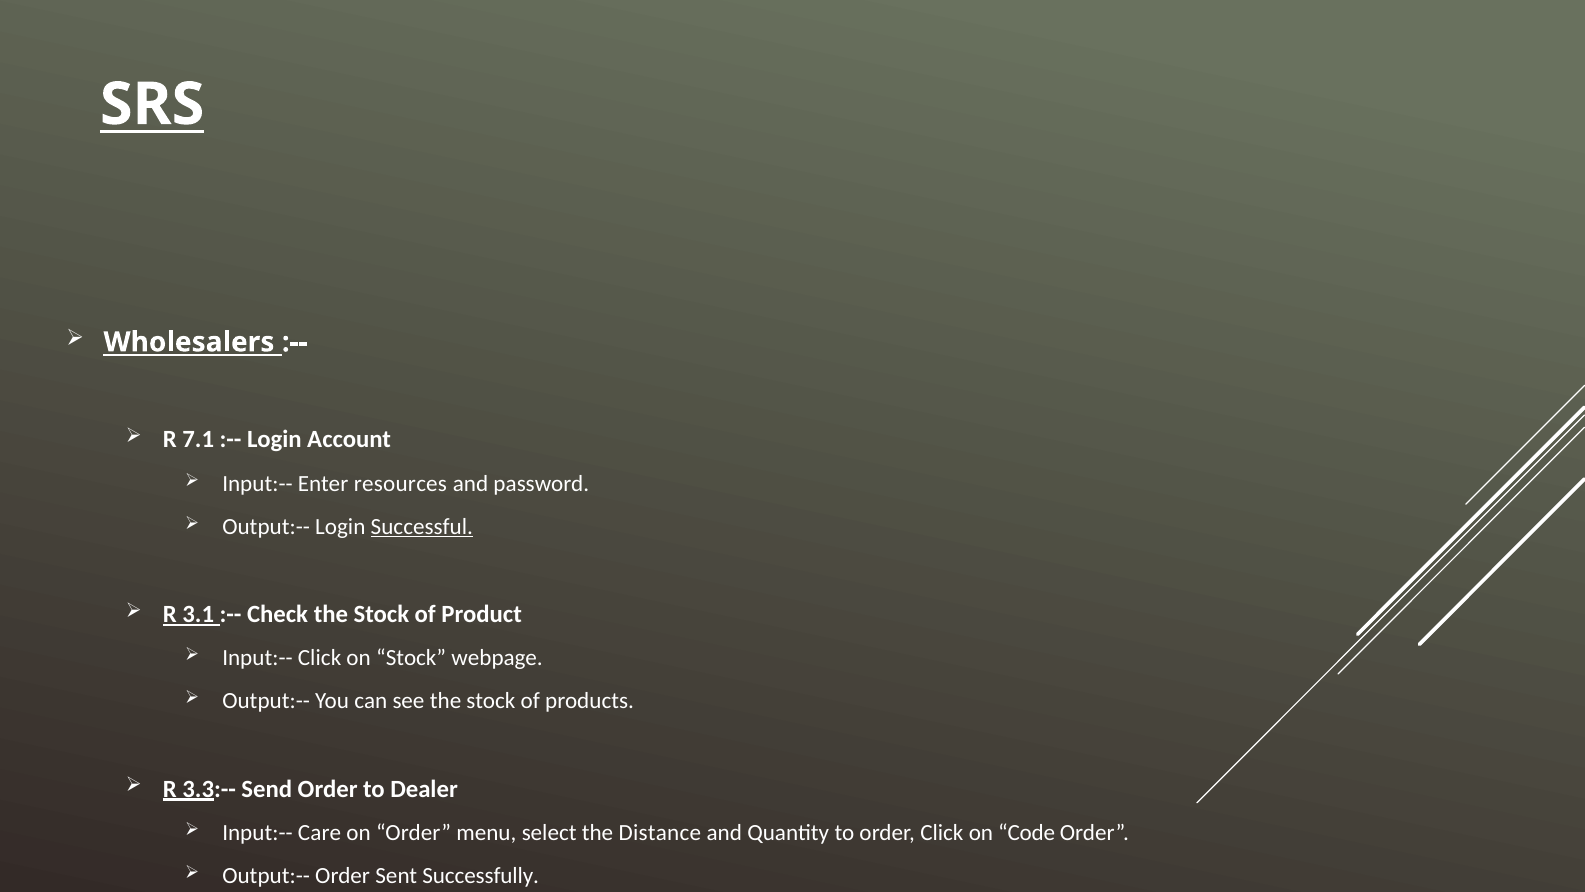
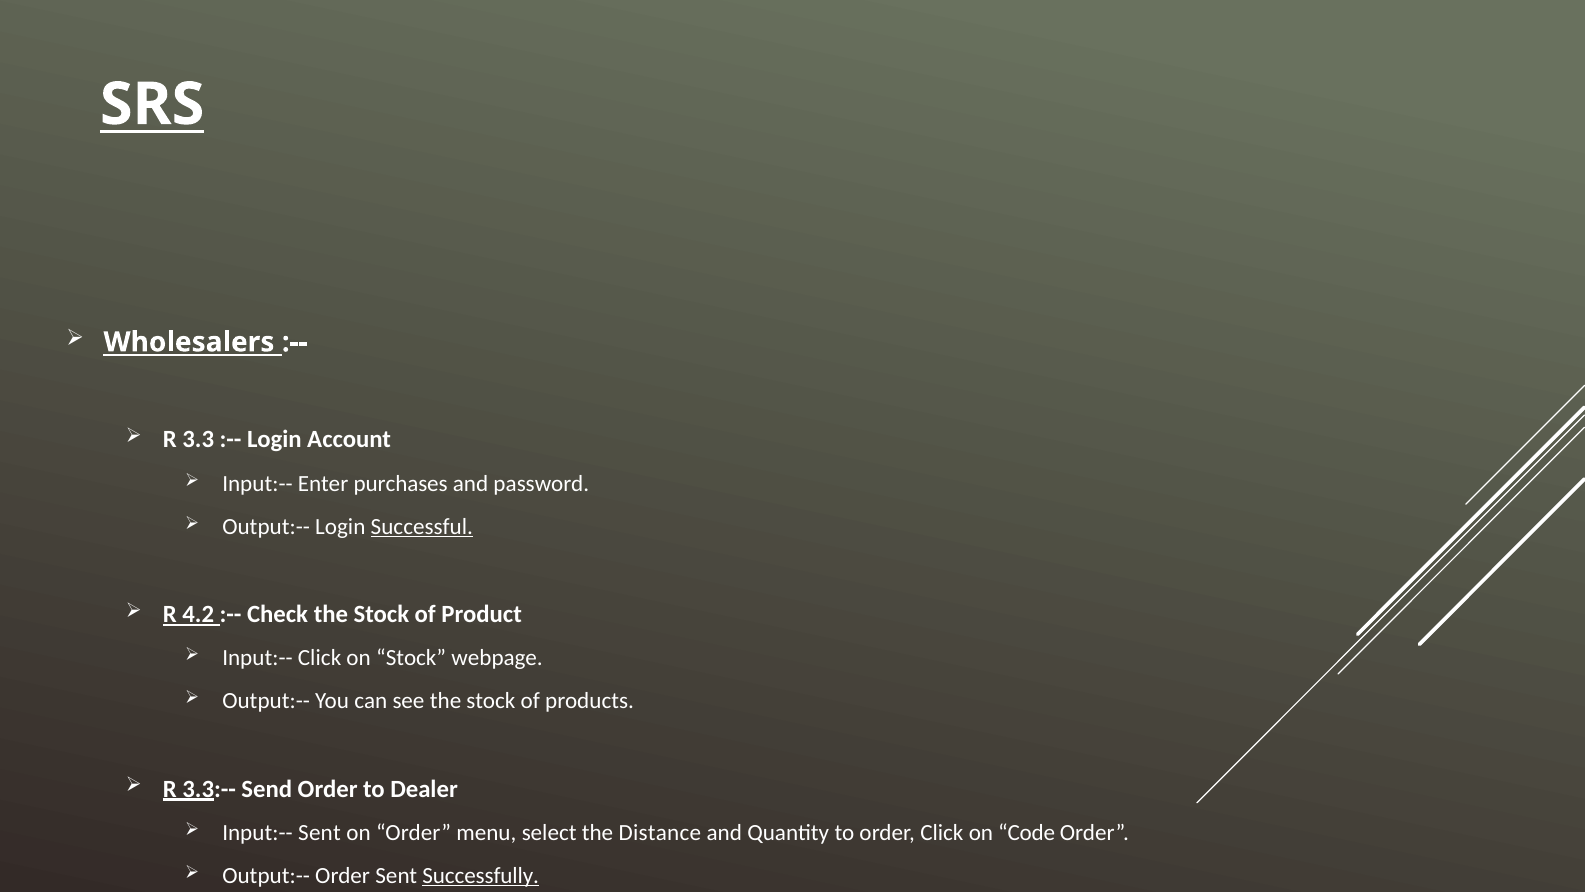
7.1: 7.1 -> 3.3
resources: resources -> purchases
3.1: 3.1 -> 4.2
Input:-- Care: Care -> Sent
Successfully underline: none -> present
